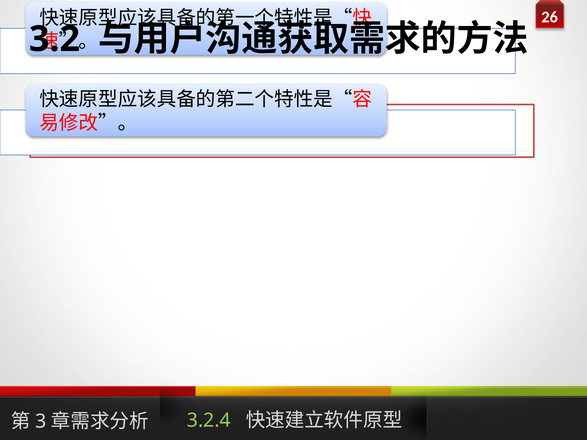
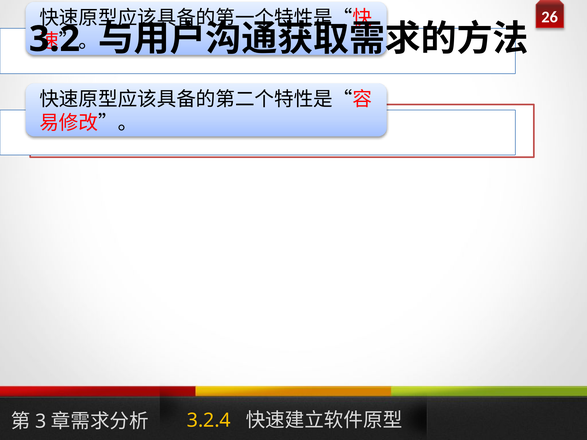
3.2.4 colour: light green -> yellow
